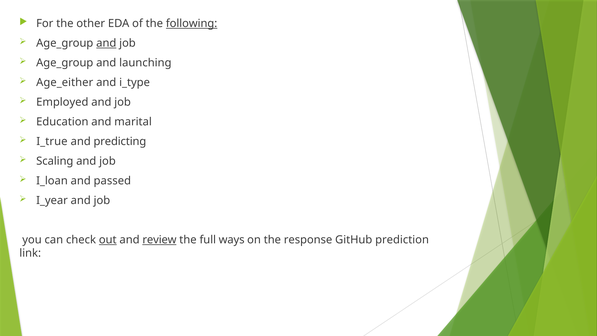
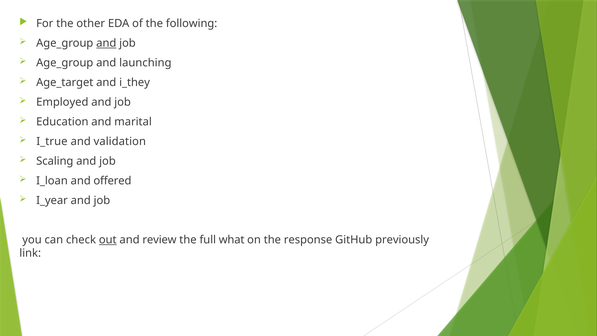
following underline: present -> none
Age_either: Age_either -> Age_target
i_type: i_type -> i_they
predicting: predicting -> validation
passed: passed -> offered
review underline: present -> none
ways: ways -> what
prediction: prediction -> previously
